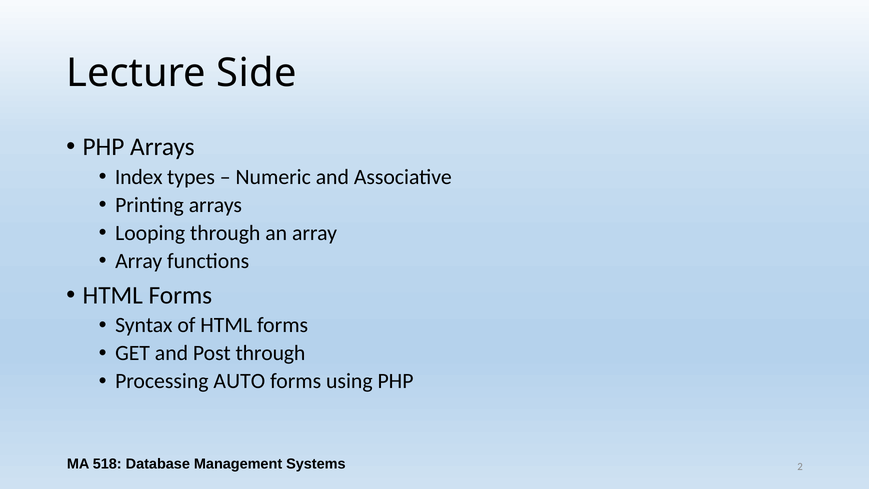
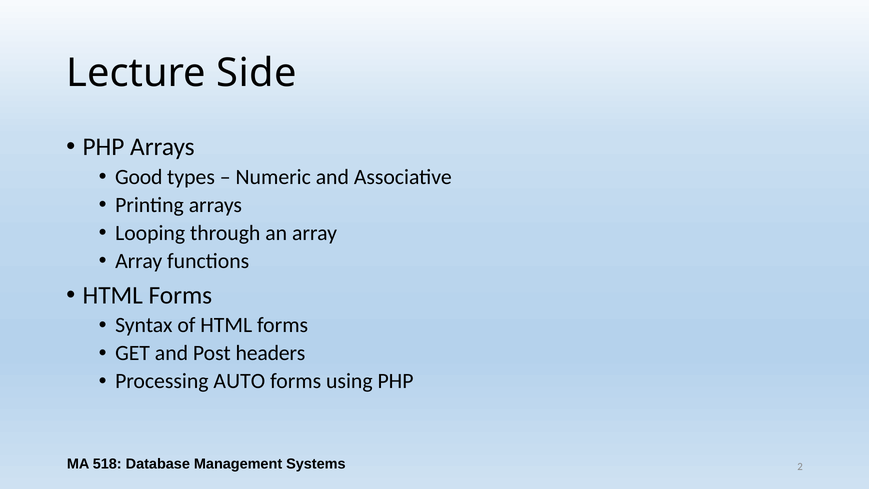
Index: Index -> Good
Post through: through -> headers
